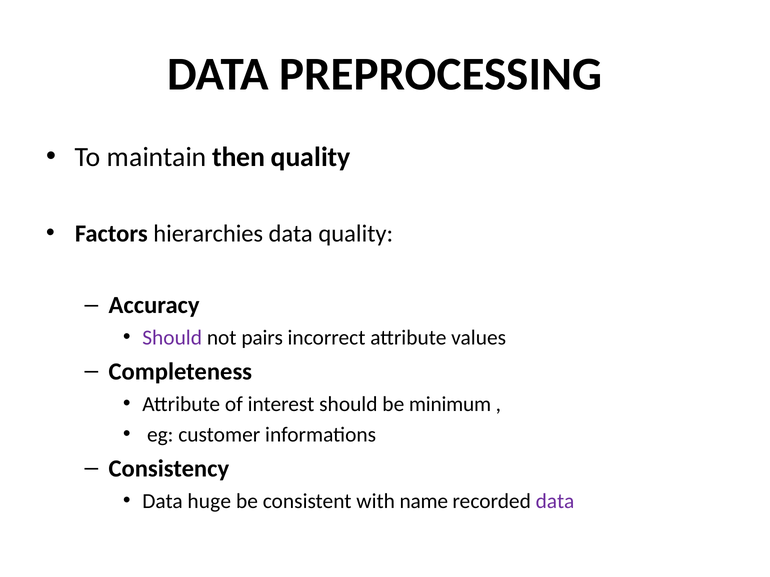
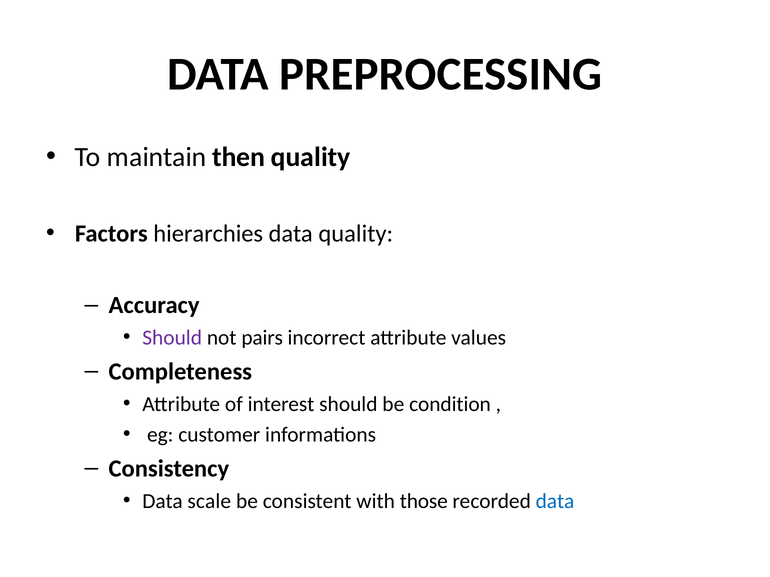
minimum: minimum -> condition
huge: huge -> scale
name: name -> those
data at (555, 501) colour: purple -> blue
